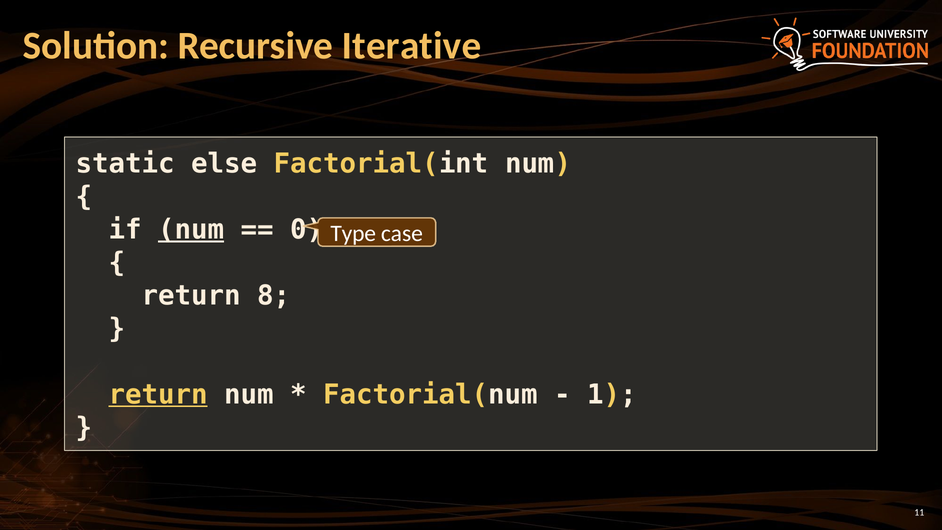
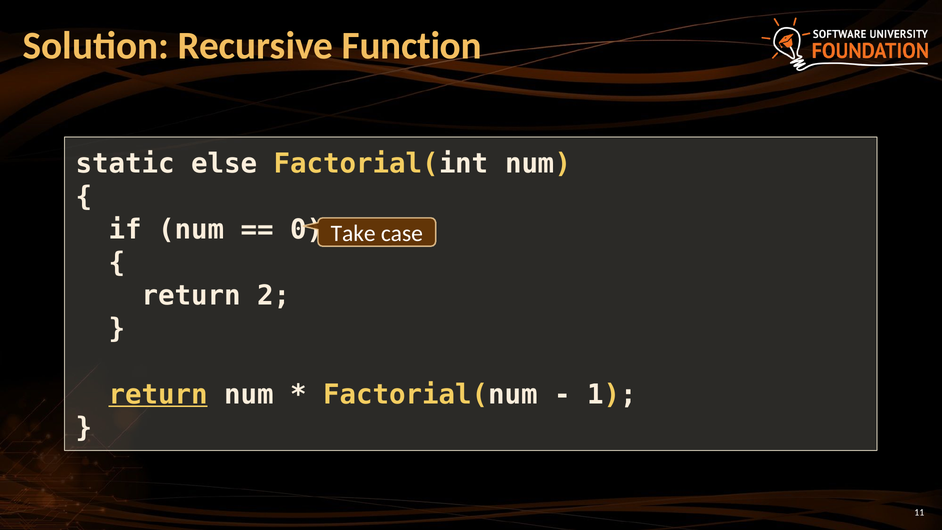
Iterative: Iterative -> Function
num at (191, 230) underline: present -> none
Type: Type -> Take
8: 8 -> 2
